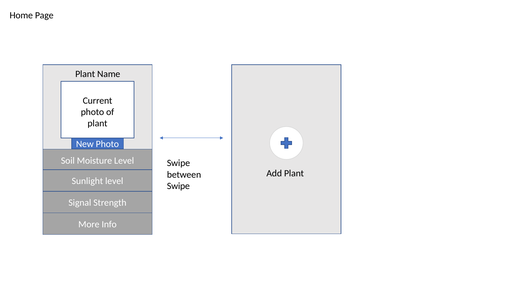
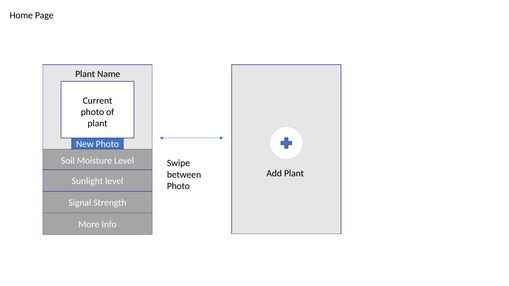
Swipe at (178, 186): Swipe -> Photo
